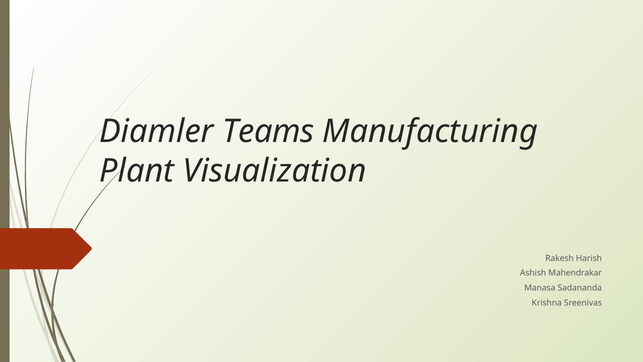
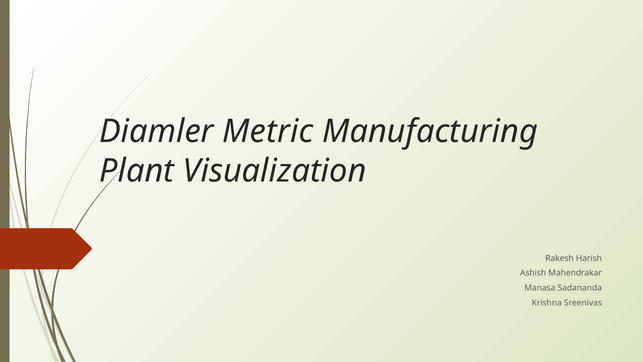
Teams: Teams -> Metric
